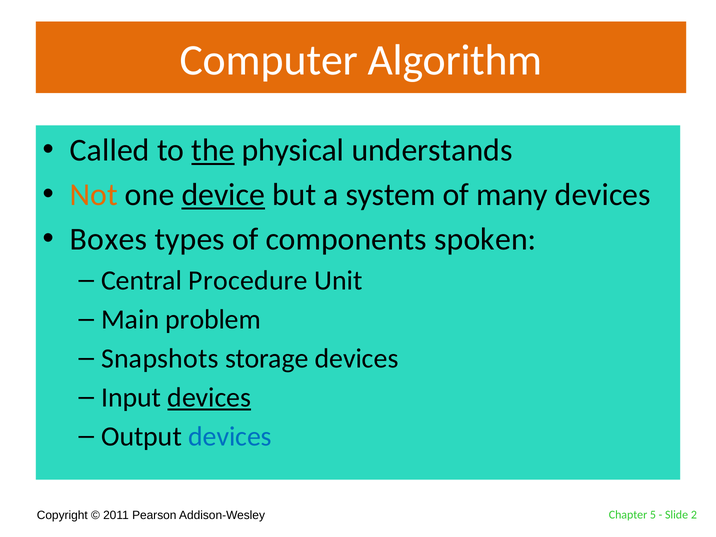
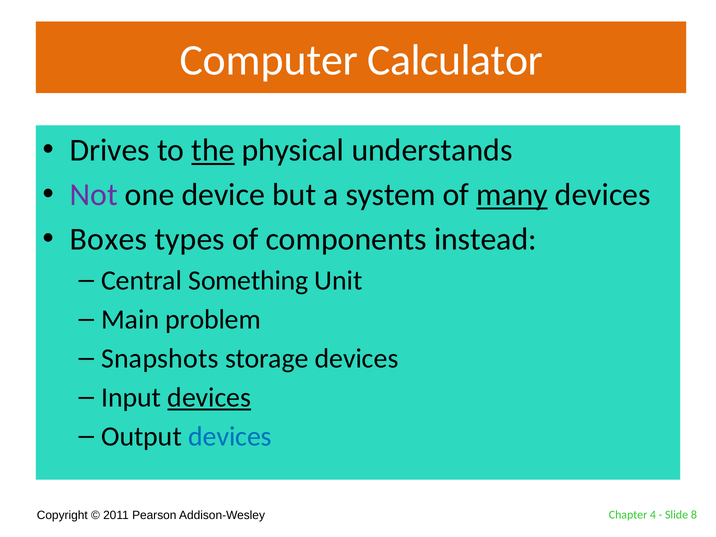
Algorithm: Algorithm -> Calculator
Called: Called -> Drives
Not colour: orange -> purple
device underline: present -> none
many underline: none -> present
spoken: spoken -> instead
Procedure: Procedure -> Something
5: 5 -> 4
2: 2 -> 8
